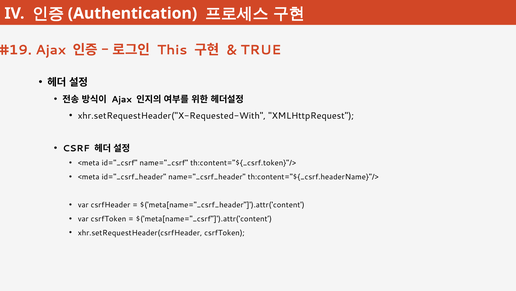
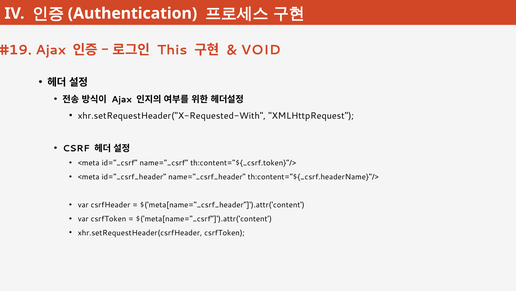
TRUE: TRUE -> VOID
